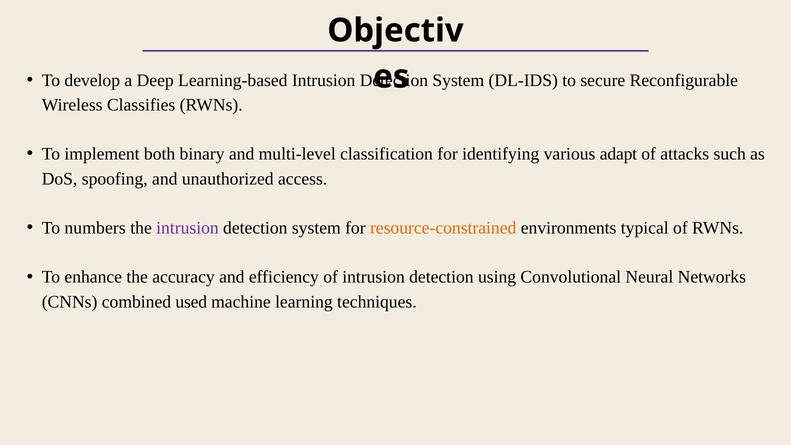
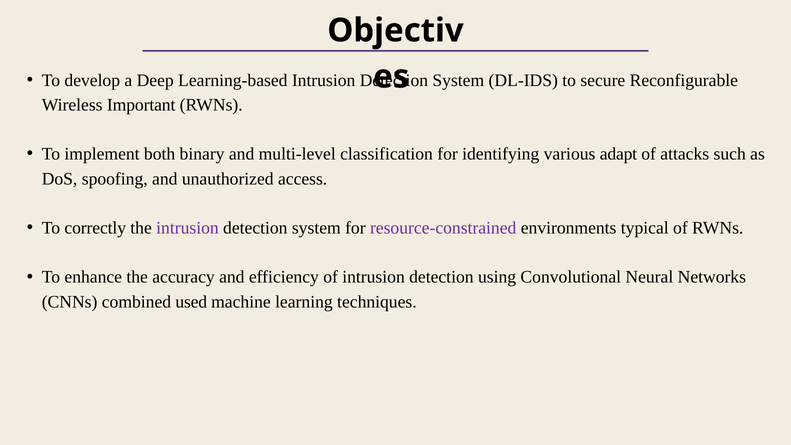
Classifies: Classifies -> Important
numbers: numbers -> correctly
resource-constrained colour: orange -> purple
